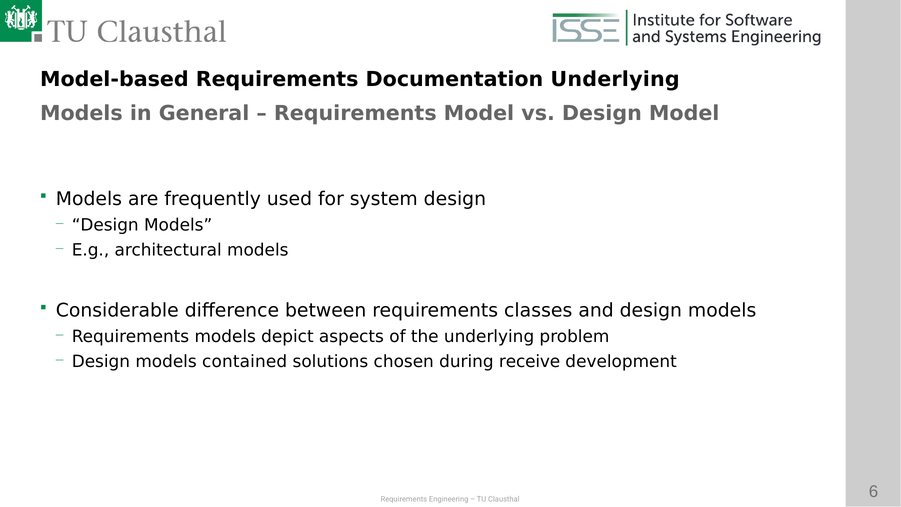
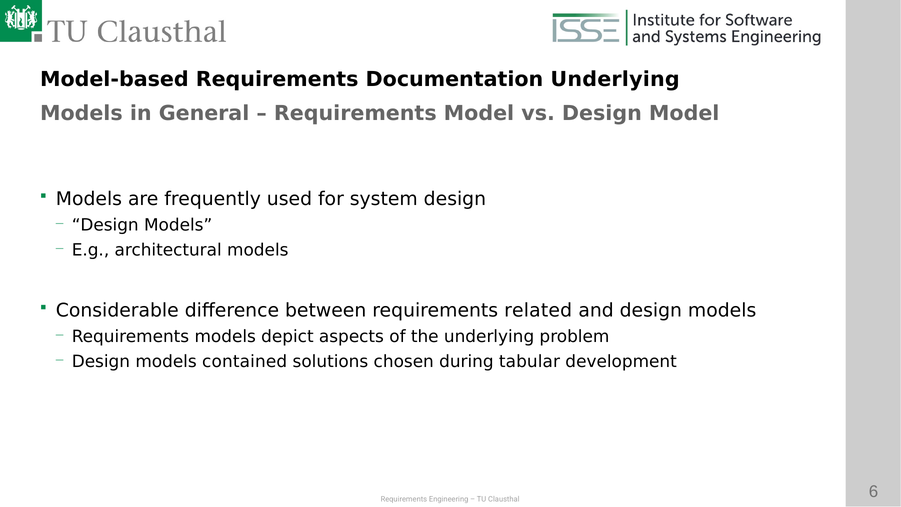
classes: classes -> related
receive: receive -> tabular
